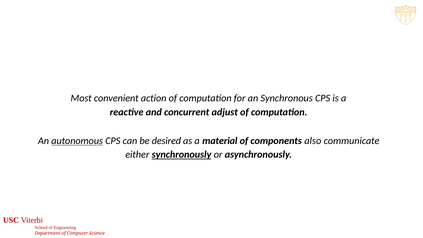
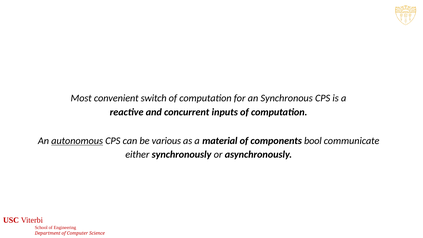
action: action -> switch
adjust: adjust -> inputs
desired: desired -> various
also: also -> bool
synchronously underline: present -> none
